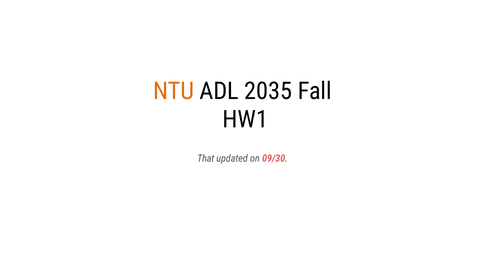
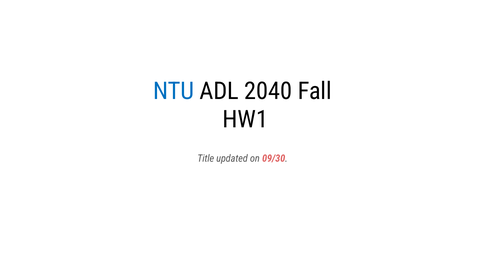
NTU colour: orange -> blue
2035: 2035 -> 2040
That: That -> Title
